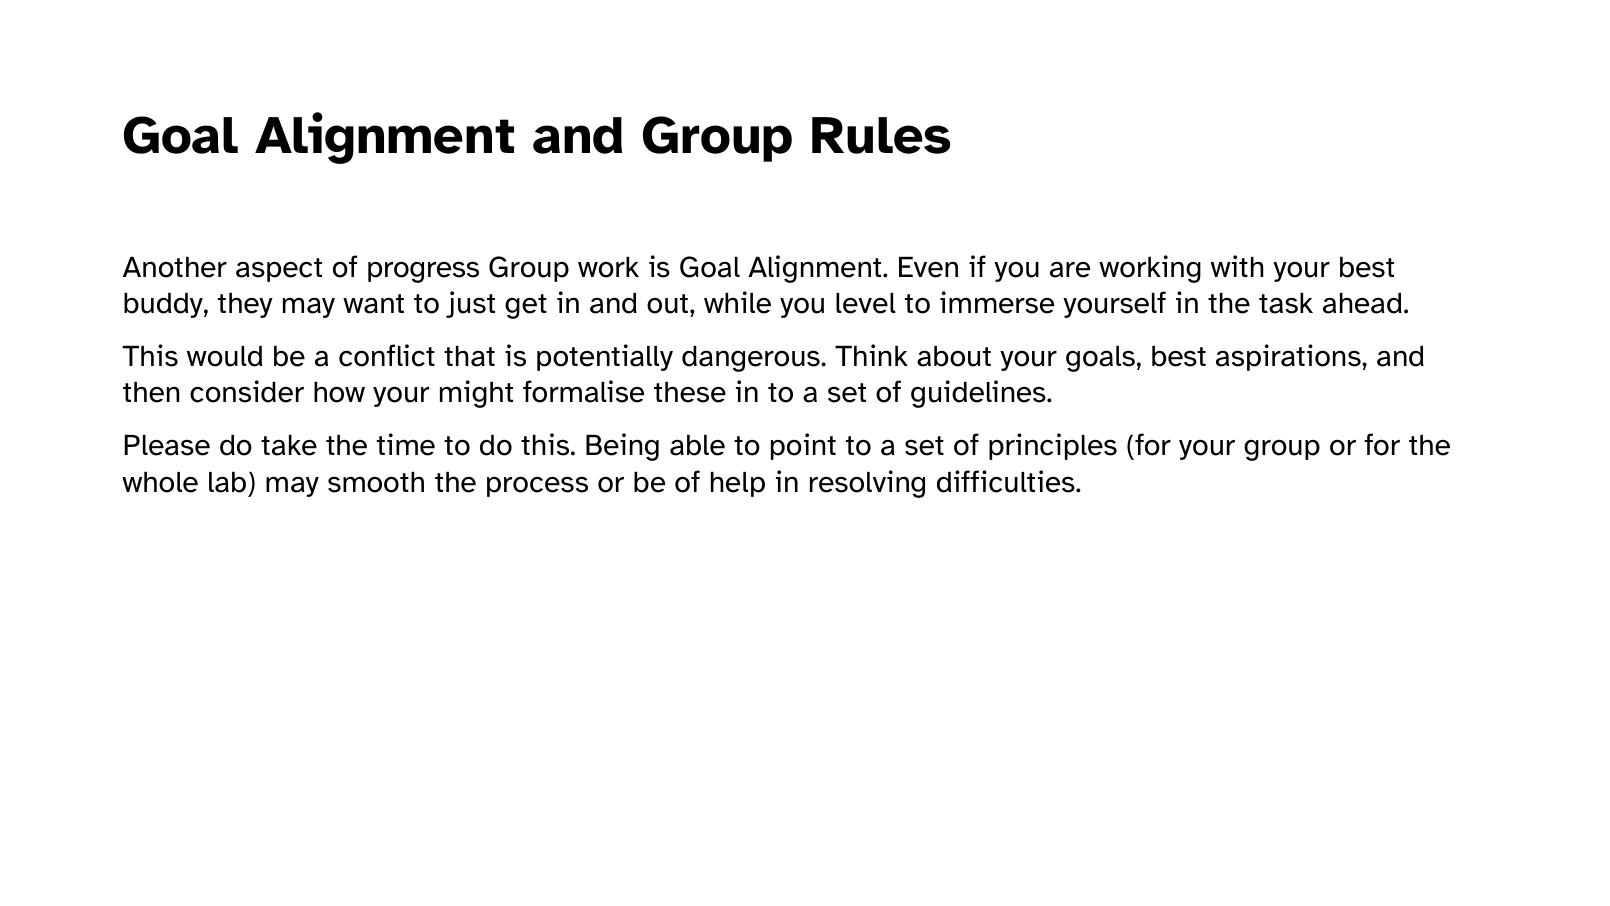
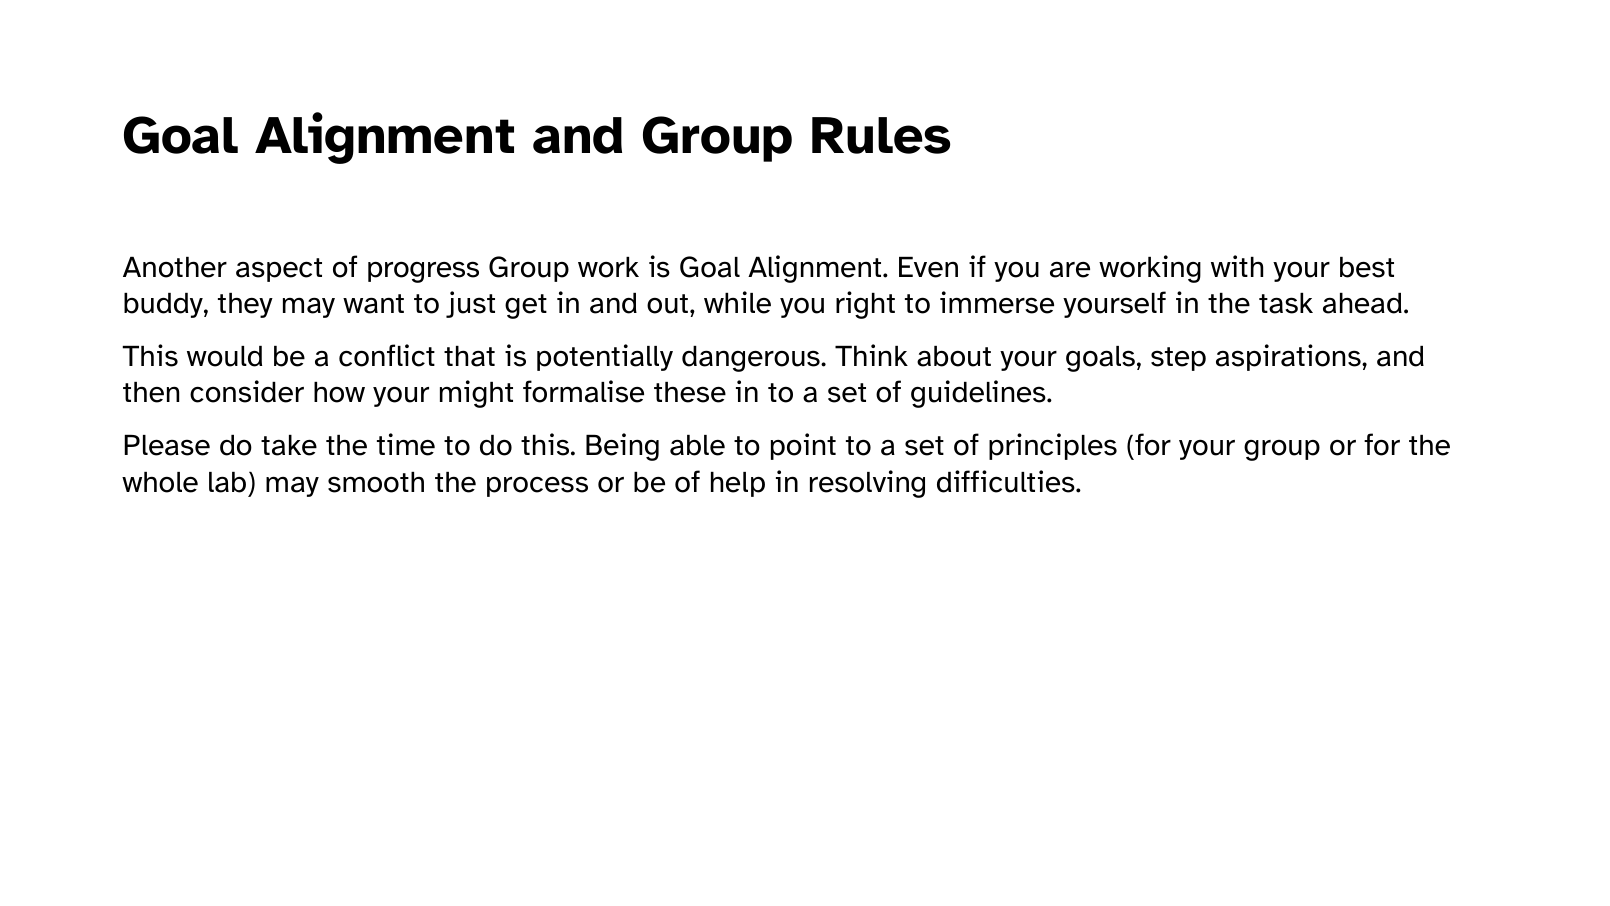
level: level -> right
goals best: best -> step
